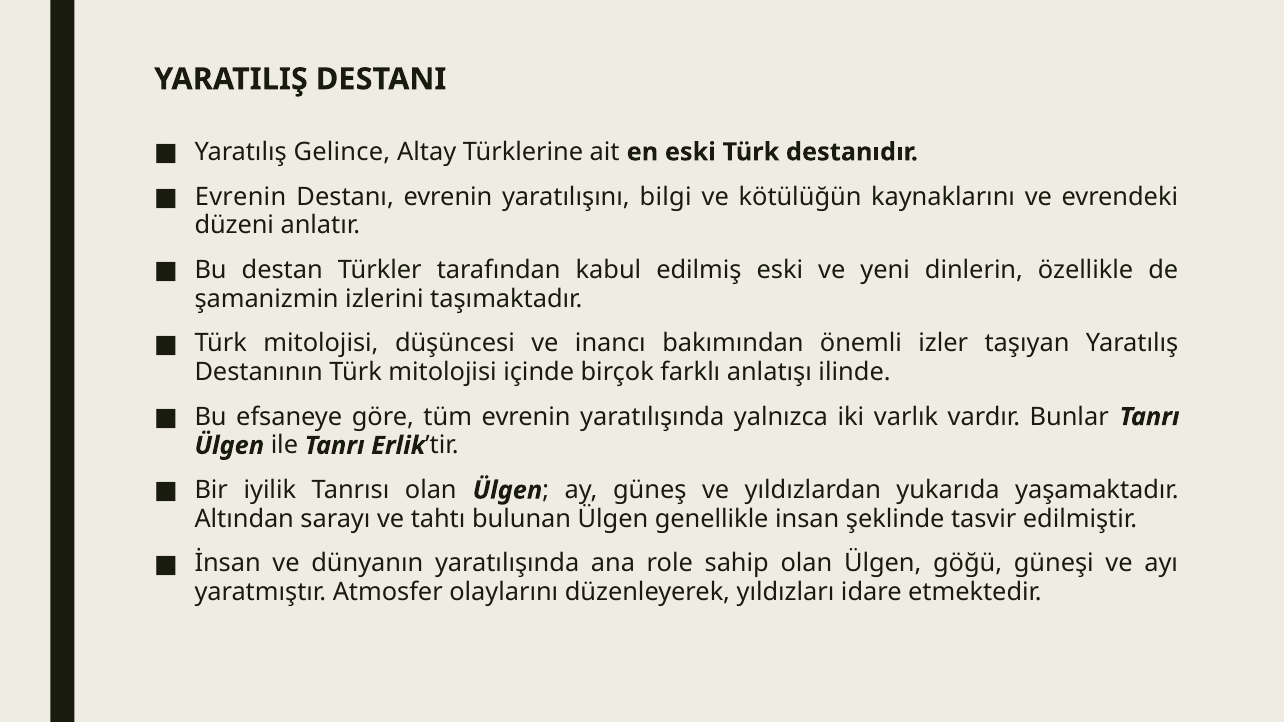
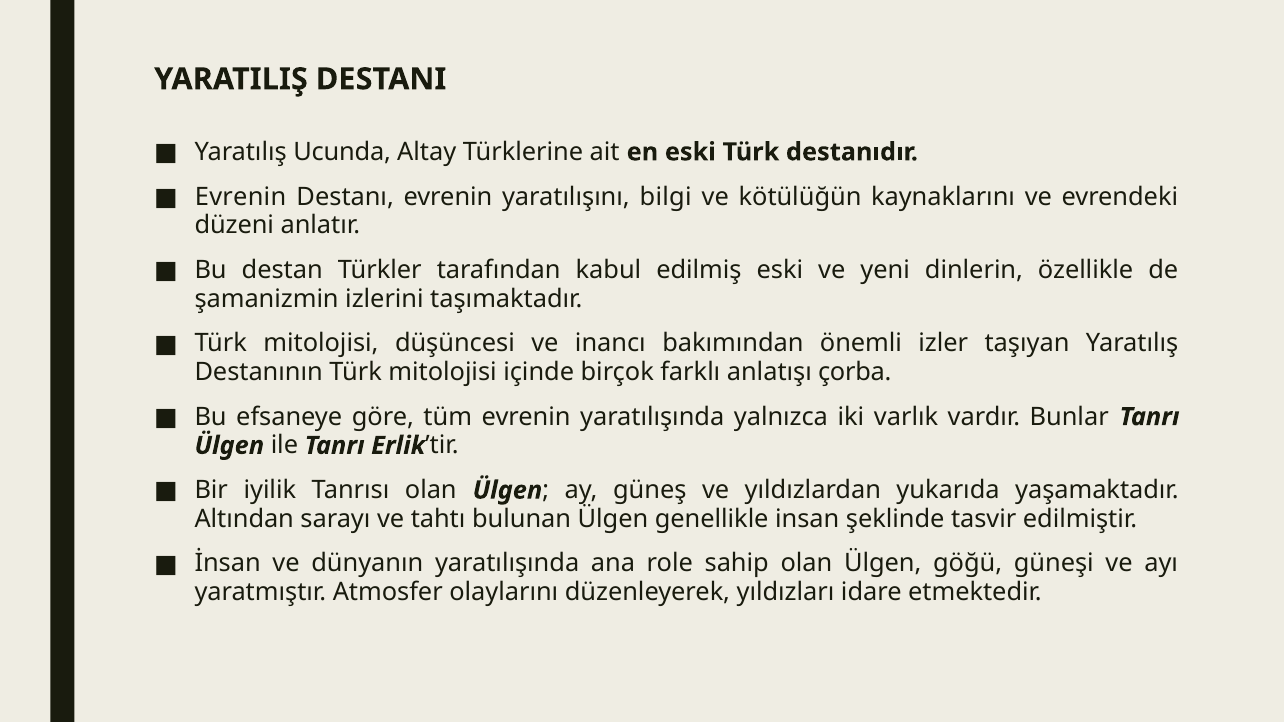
Gelince: Gelince -> Ucunda
ilinde: ilinde -> çorba
